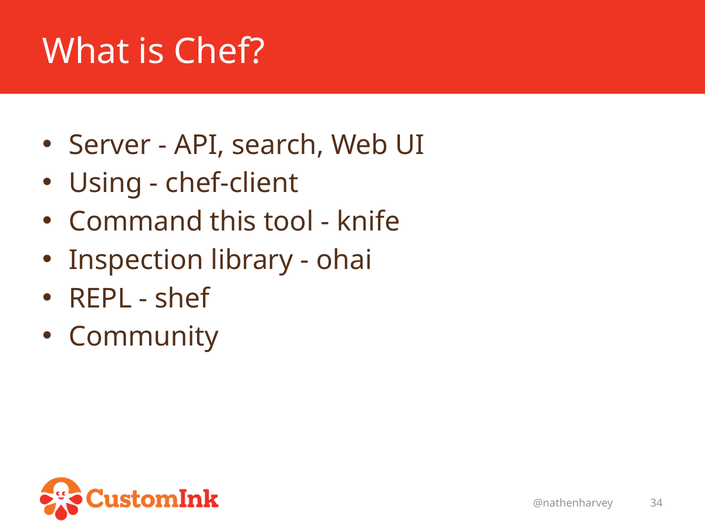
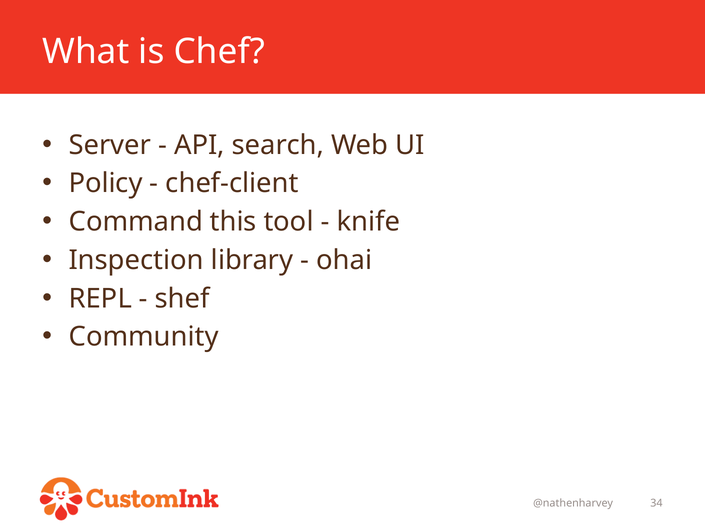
Using: Using -> Policy
